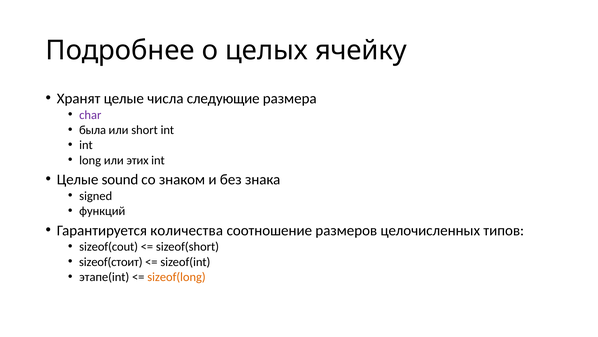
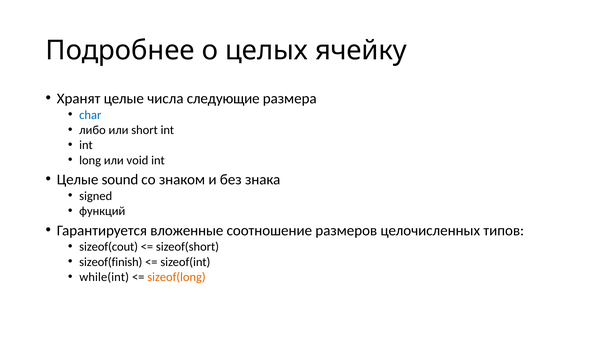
char colour: purple -> blue
была: была -> либо
этих: этих -> void
количества: количества -> вложенные
sizeof(стоит: sizeof(стоит -> sizeof(finish
этапе(int: этапе(int -> while(int
